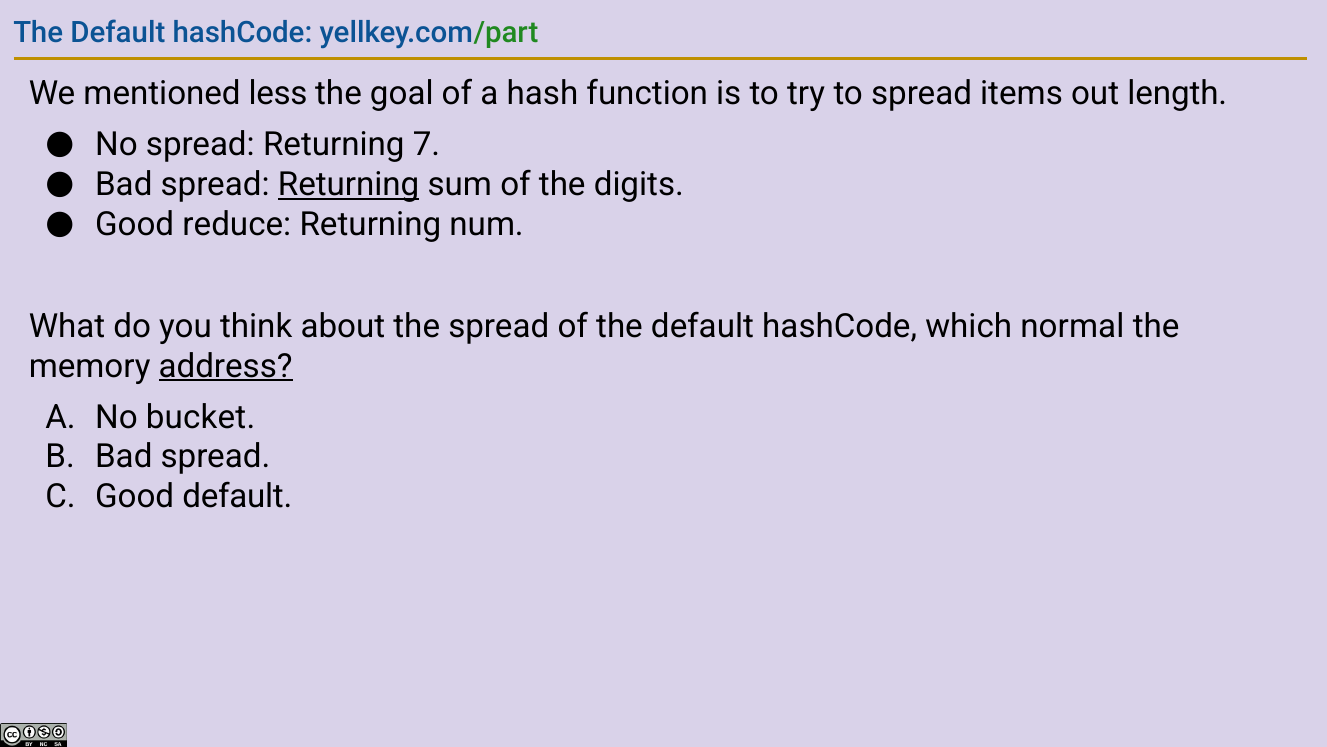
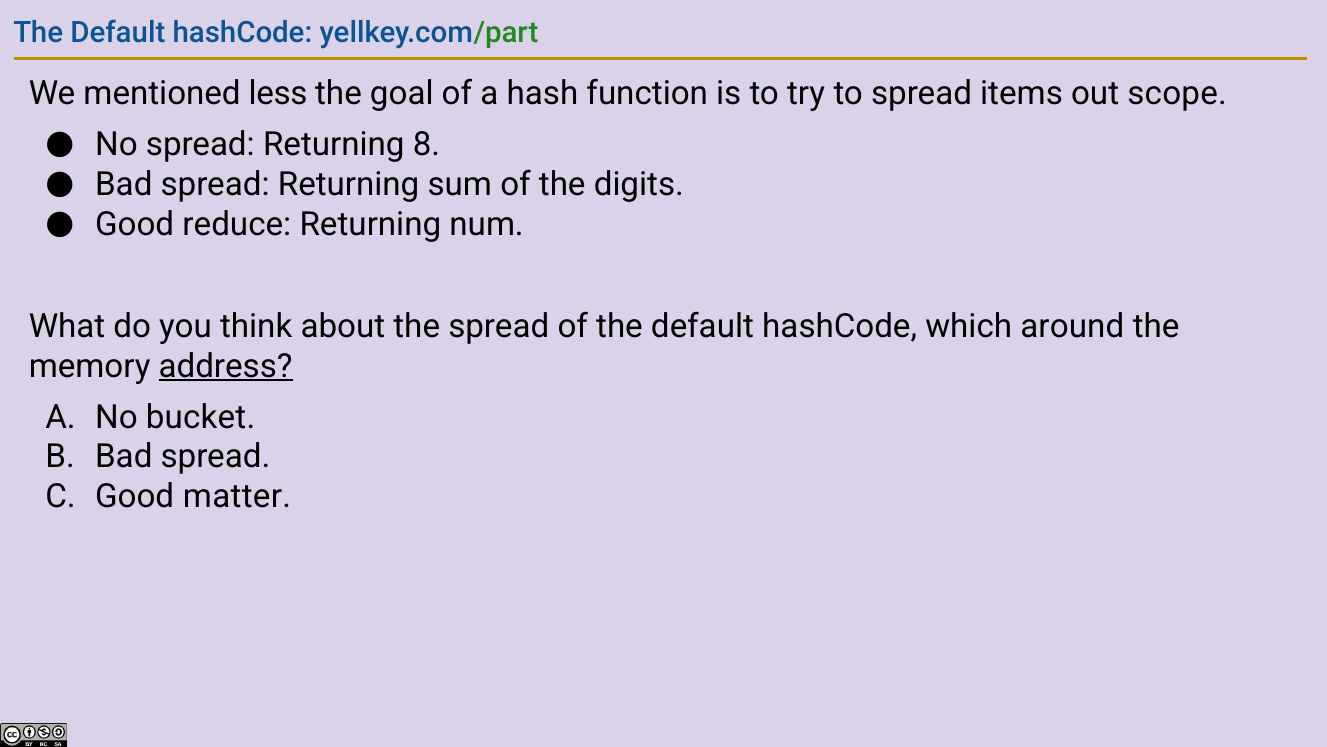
length: length -> scope
7: 7 -> 8
Returning at (349, 185) underline: present -> none
normal: normal -> around
Good default: default -> matter
